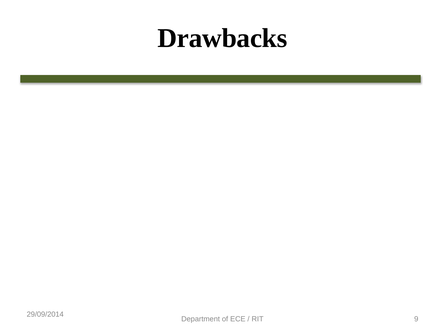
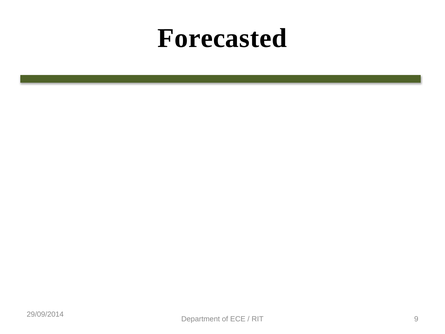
Drawbacks: Drawbacks -> Forecasted
